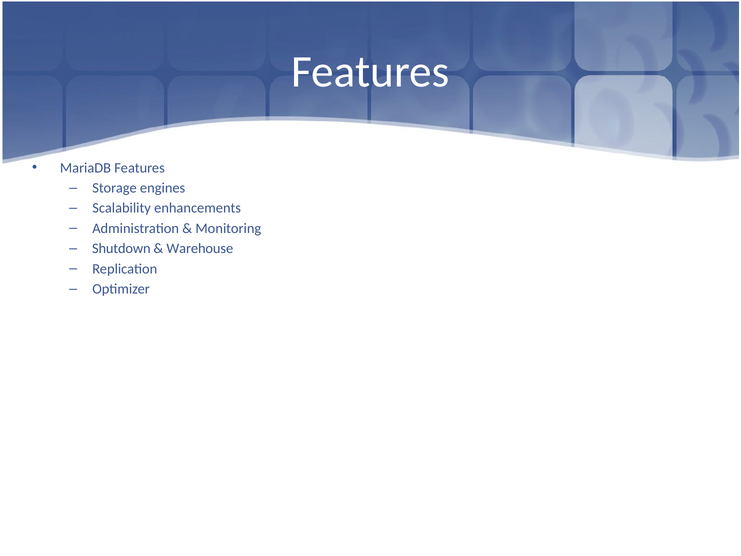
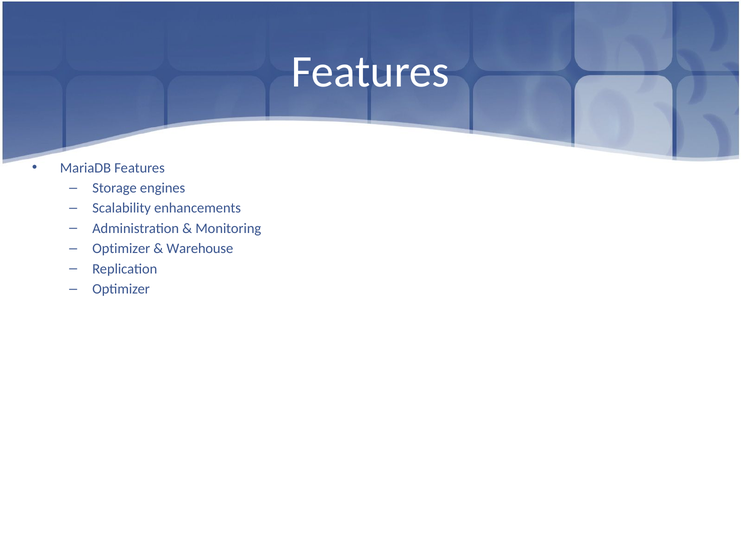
Shutdown at (121, 248): Shutdown -> Optimizer
